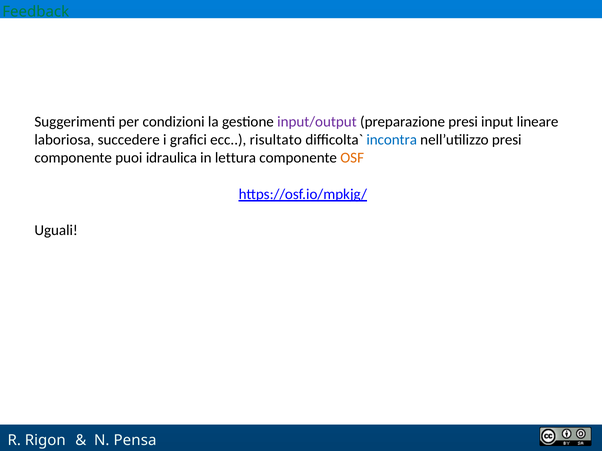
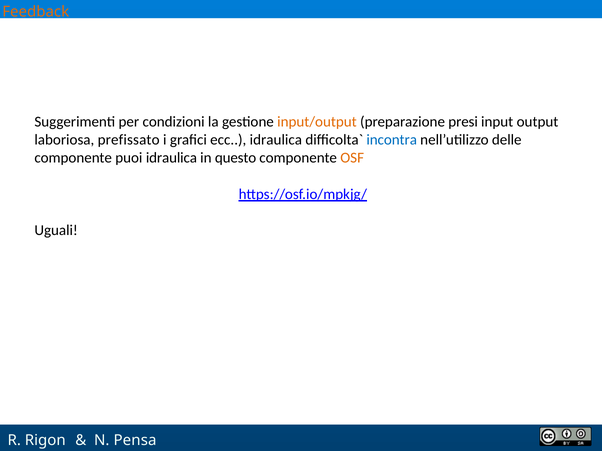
Feedback colour: green -> orange
input/output colour: purple -> orange
lineare: lineare -> output
succedere: succedere -> prefissato
ecc risultato: risultato -> idraulica
nell’utilizzo presi: presi -> delle
lettura: lettura -> questo
